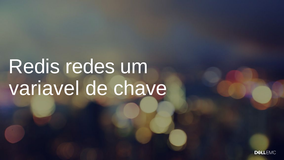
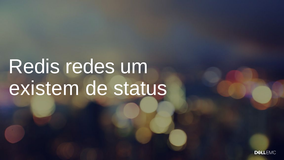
variavel: variavel -> existem
chave: chave -> status
